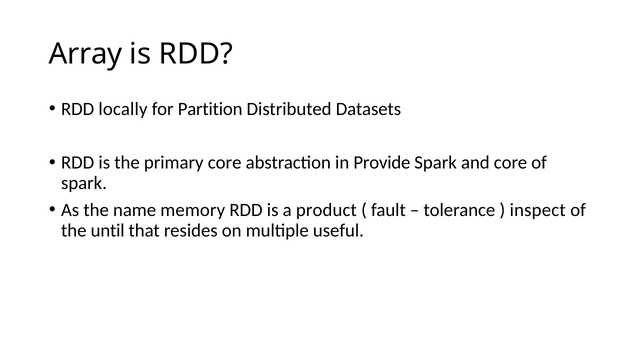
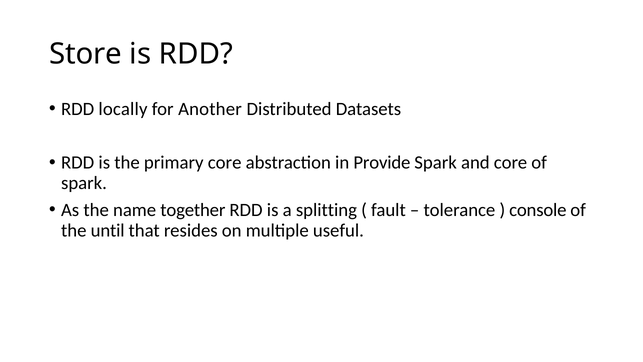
Array: Array -> Store
Partition: Partition -> Another
memory: memory -> together
product: product -> splitting
inspect: inspect -> console
